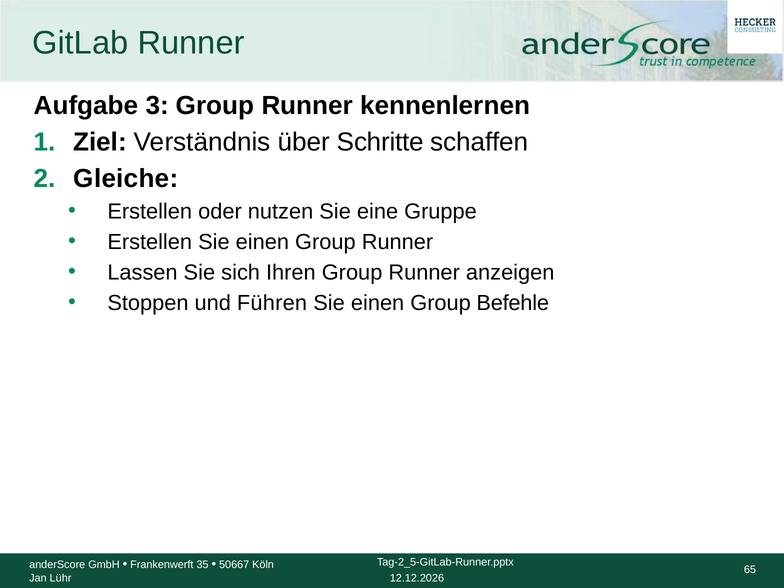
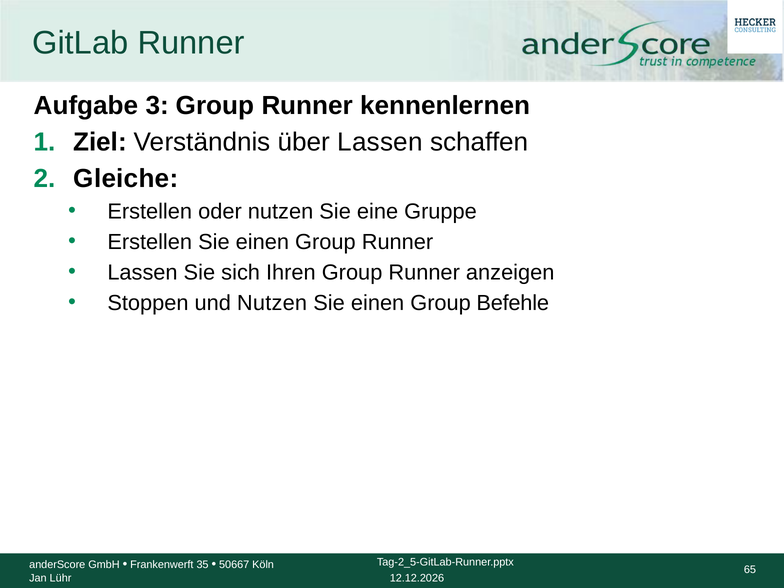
über Schritte: Schritte -> Lassen
und Führen: Führen -> Nutzen
